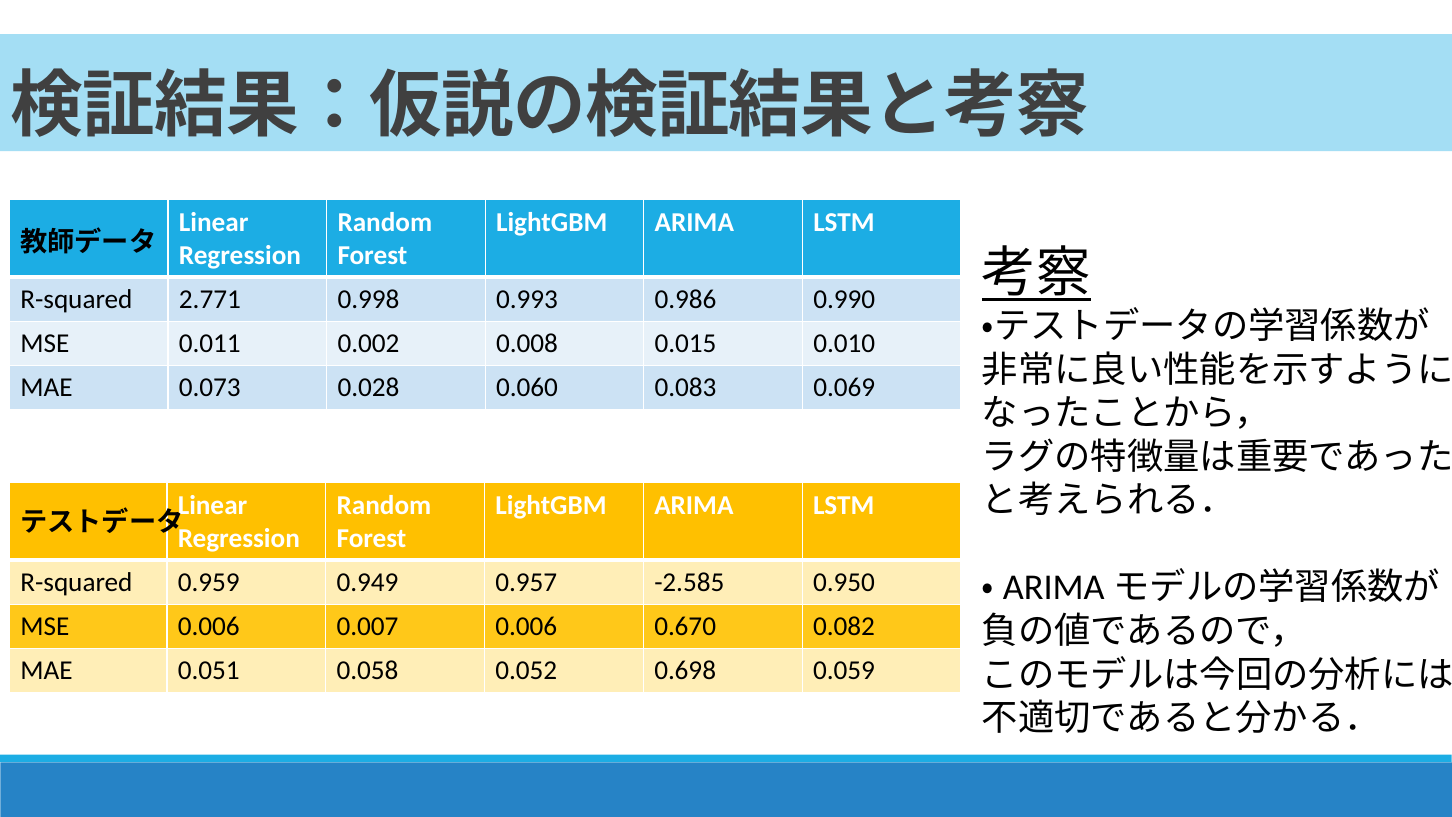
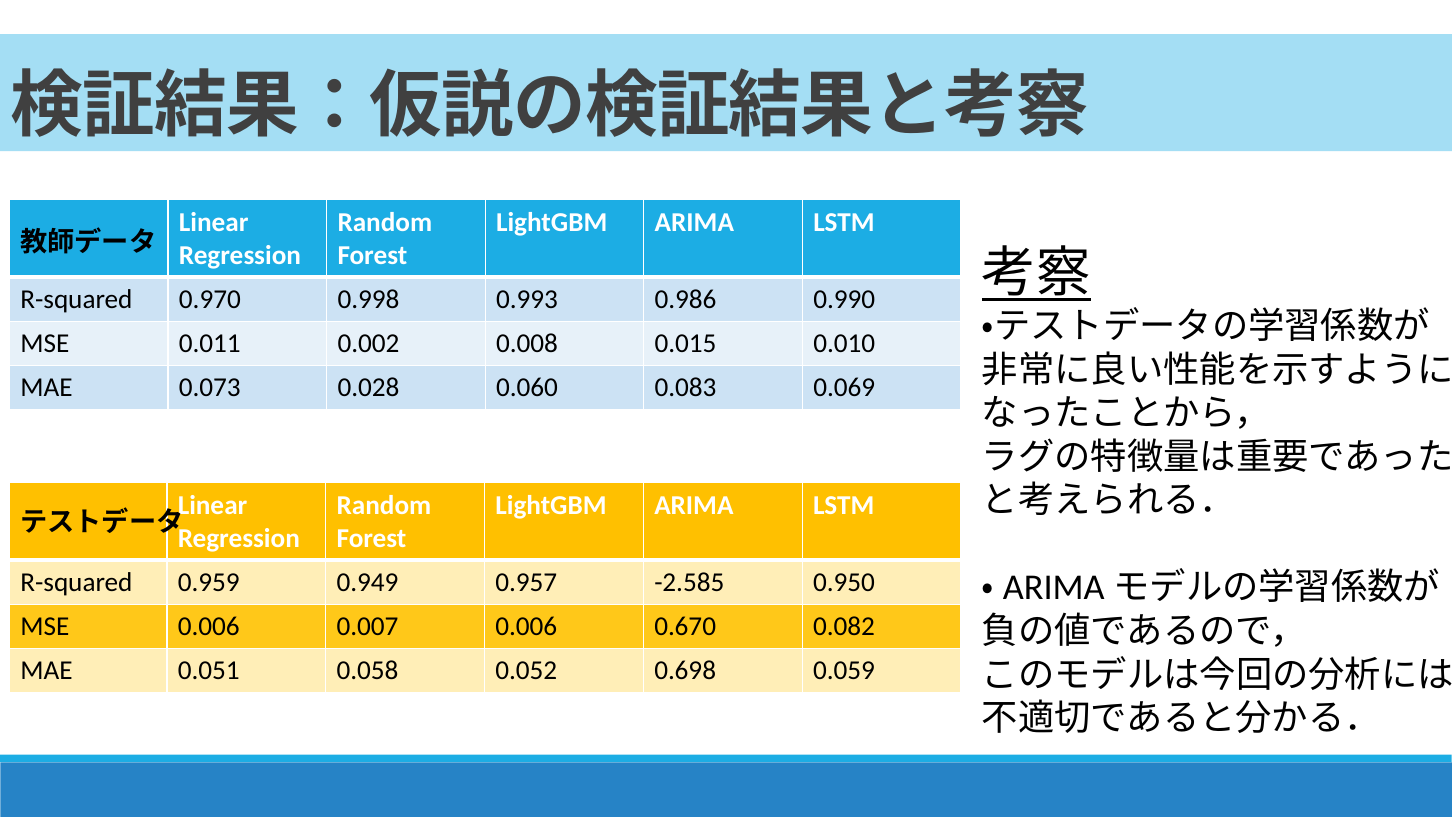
2.771: 2.771 -> 0.970
